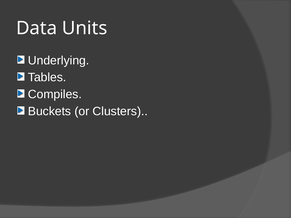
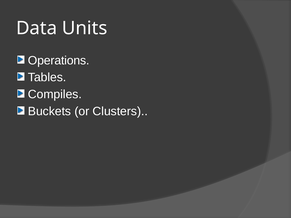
Underlying: Underlying -> Operations
